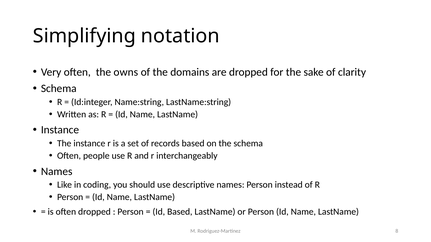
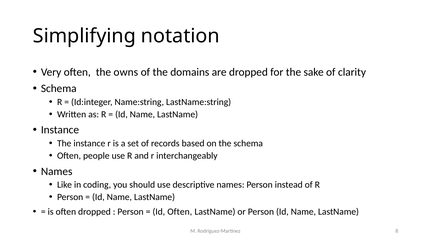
Id Based: Based -> Often
